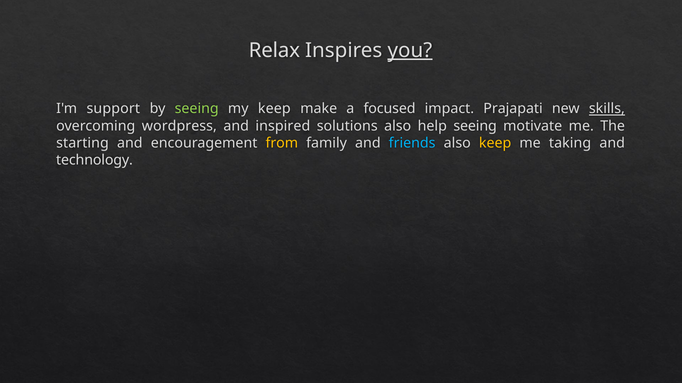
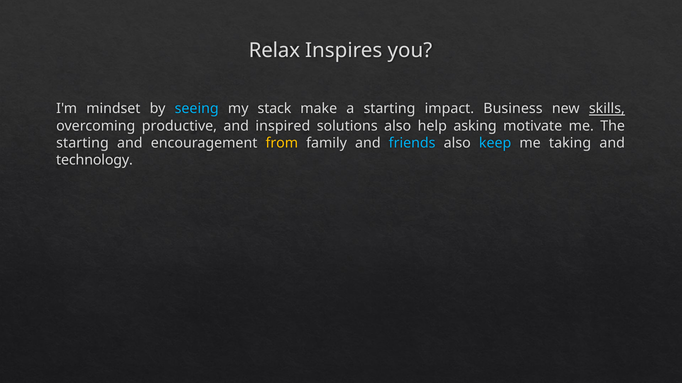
you underline: present -> none
support: support -> mindset
seeing at (197, 109) colour: light green -> light blue
my keep: keep -> stack
a focused: focused -> starting
Prajapati: Prajapati -> Business
wordpress: wordpress -> productive
help seeing: seeing -> asking
keep at (495, 143) colour: yellow -> light blue
